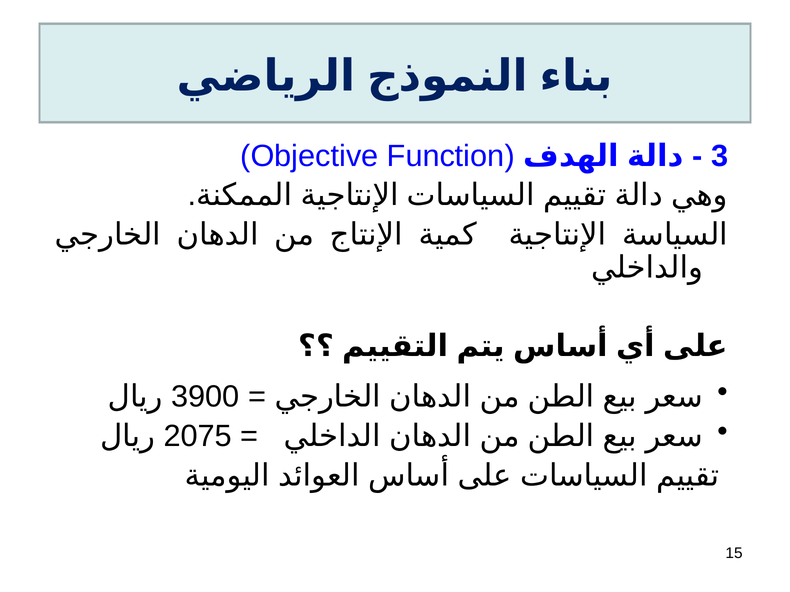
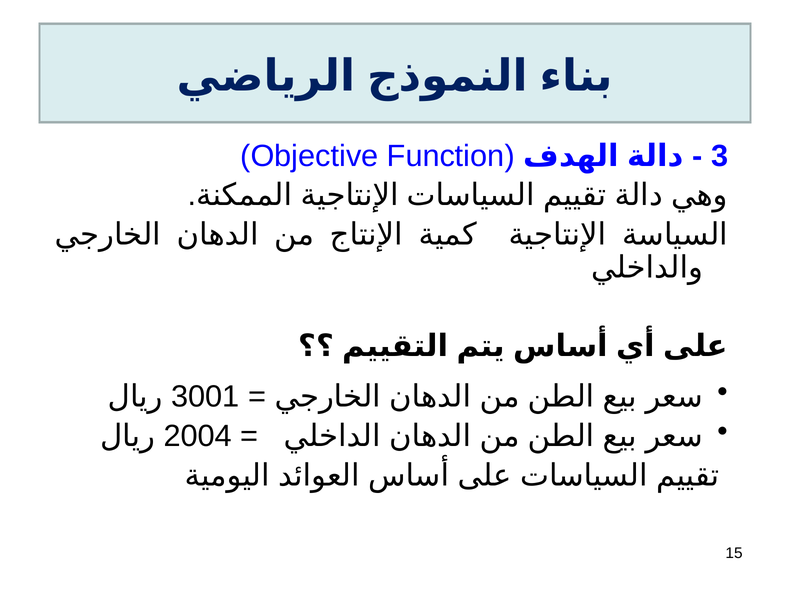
3900: 3900 -> 3001
2075: 2075 -> 2004
